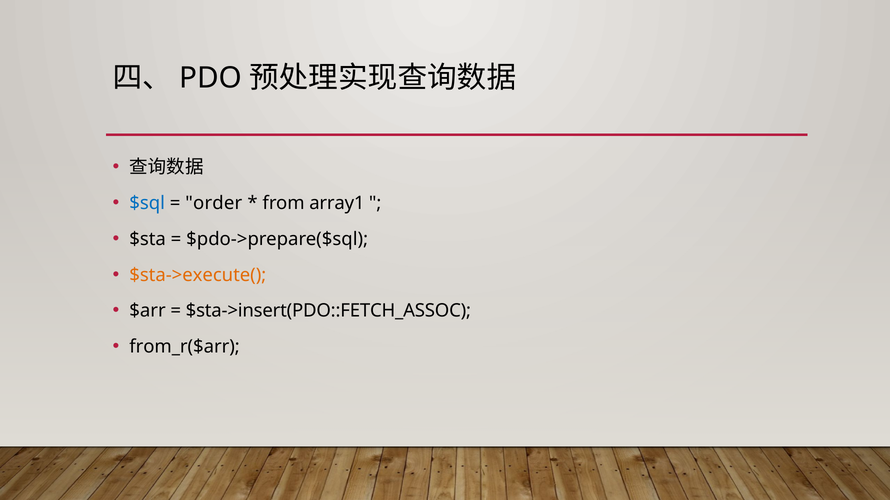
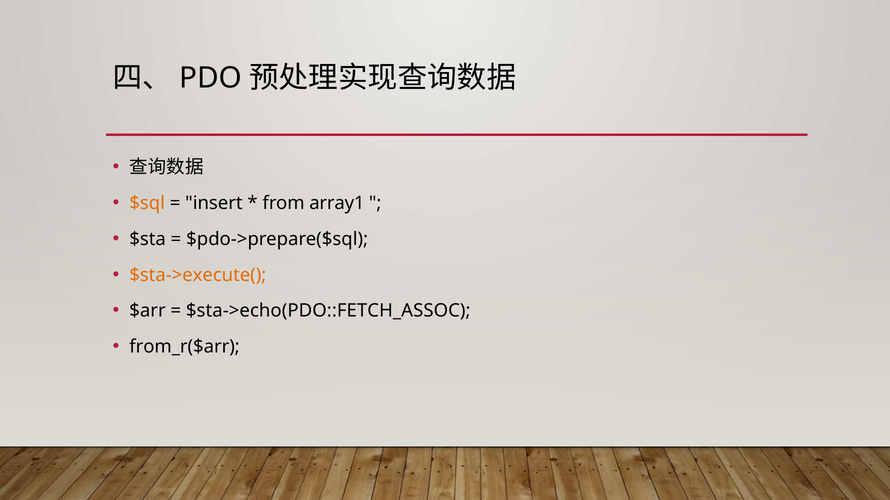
$sql colour: blue -> orange
order: order -> insert
$sta->insert(PDO::FETCH_ASSOC: $sta->insert(PDO::FETCH_ASSOC -> $sta->echo(PDO::FETCH_ASSOC
